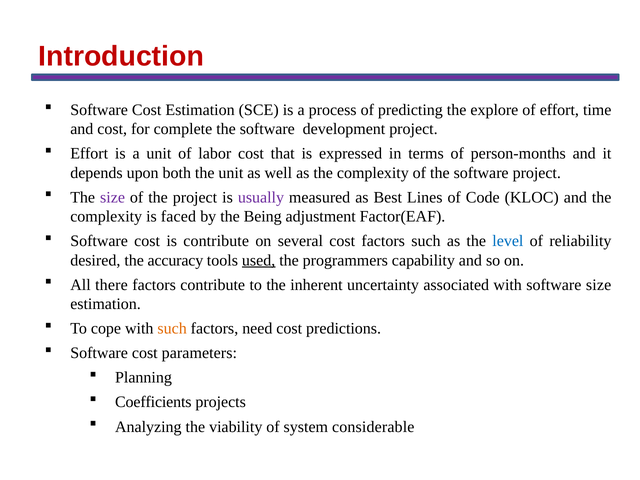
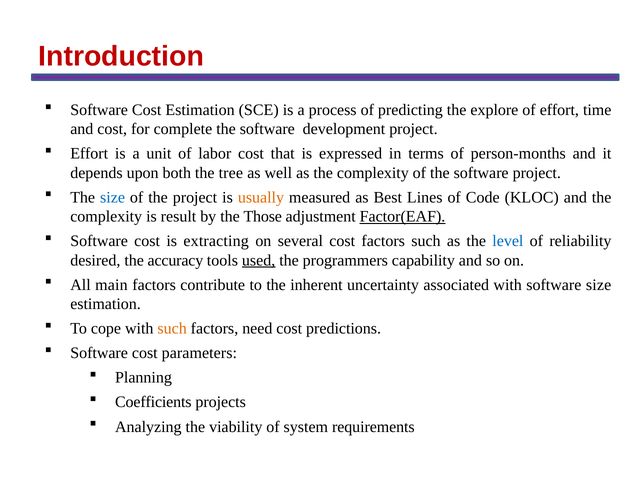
the unit: unit -> tree
size at (113, 197) colour: purple -> blue
usually colour: purple -> orange
faced: faced -> result
Being: Being -> Those
Factor(EAF underline: none -> present
is contribute: contribute -> extracting
there: there -> main
considerable: considerable -> requirements
